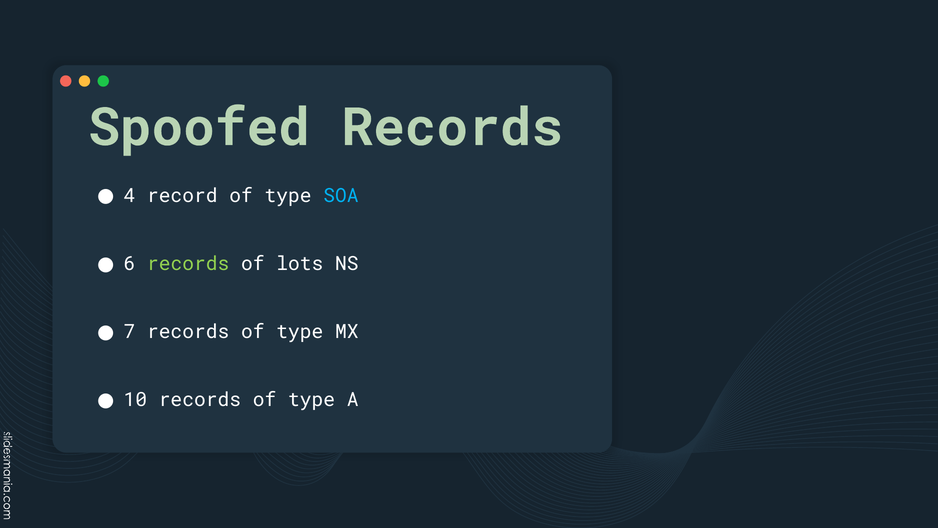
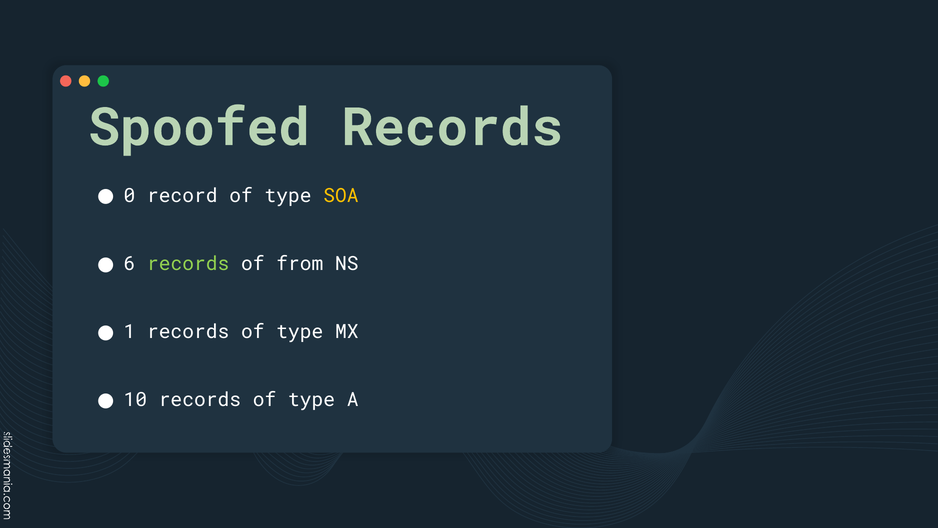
4: 4 -> 0
SOA colour: light blue -> yellow
lots: lots -> from
7: 7 -> 1
